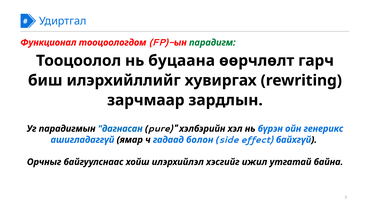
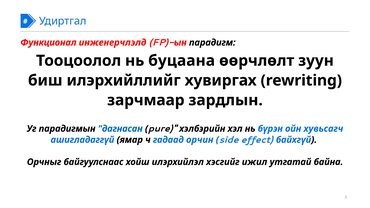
тооцоологдом: тооцоологдом -> инженерчлэлд
парадигм colour: green -> black
гарч: гарч -> зуун
генерикс: генерикс -> хувьсагч
болон: болон -> орчин
